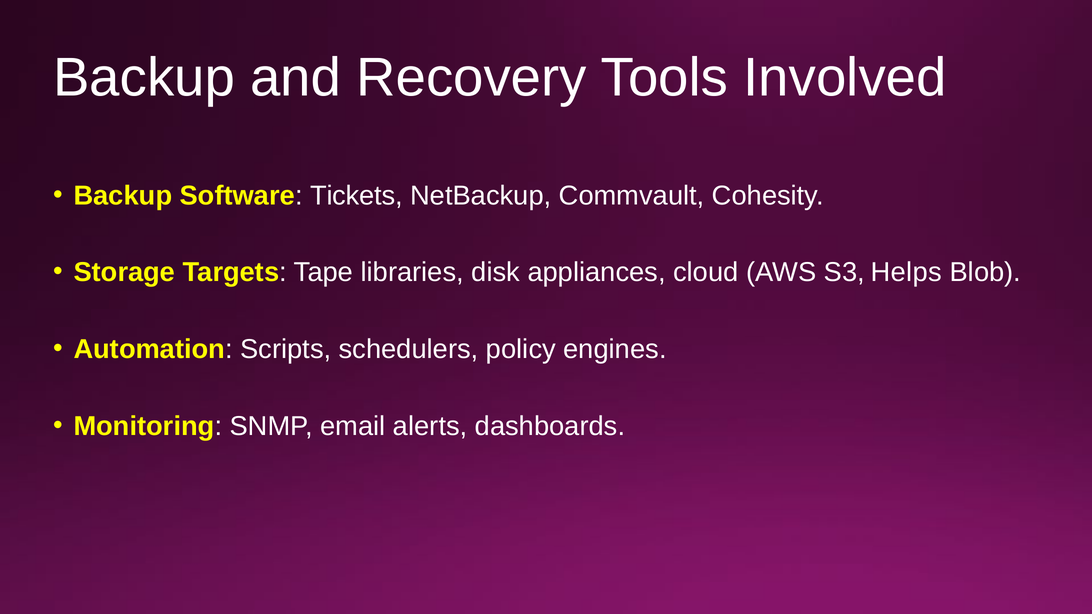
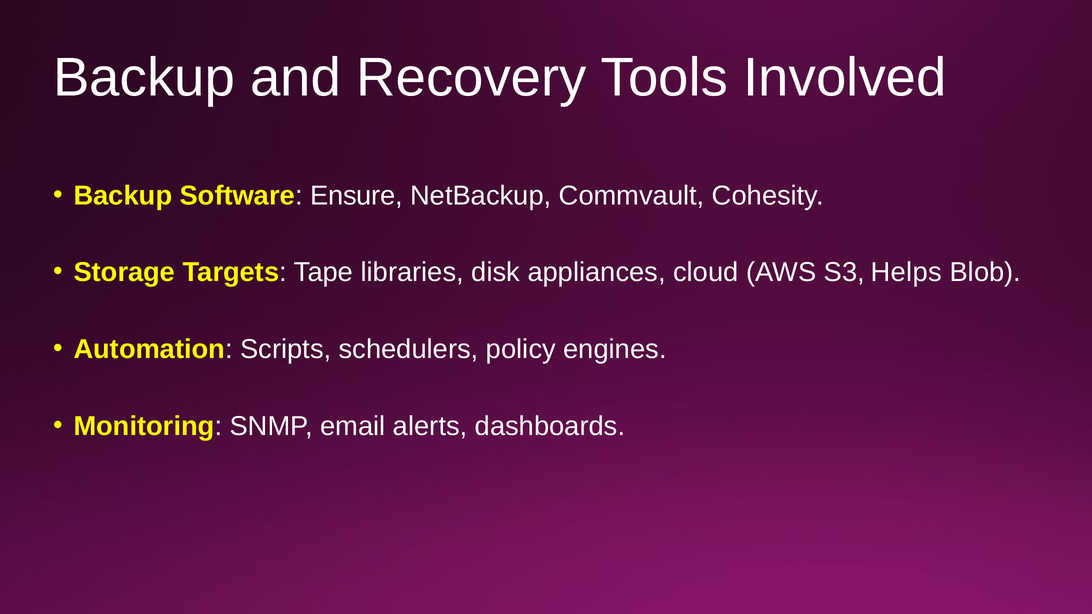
Tickets: Tickets -> Ensure
